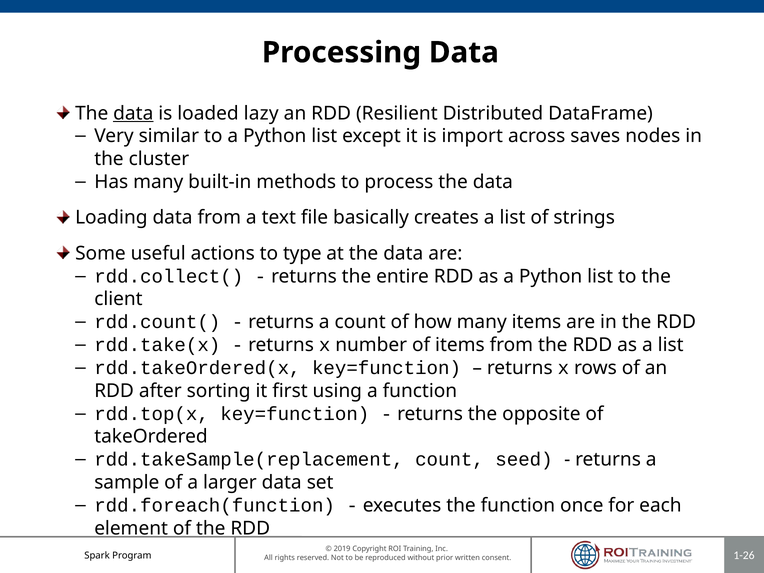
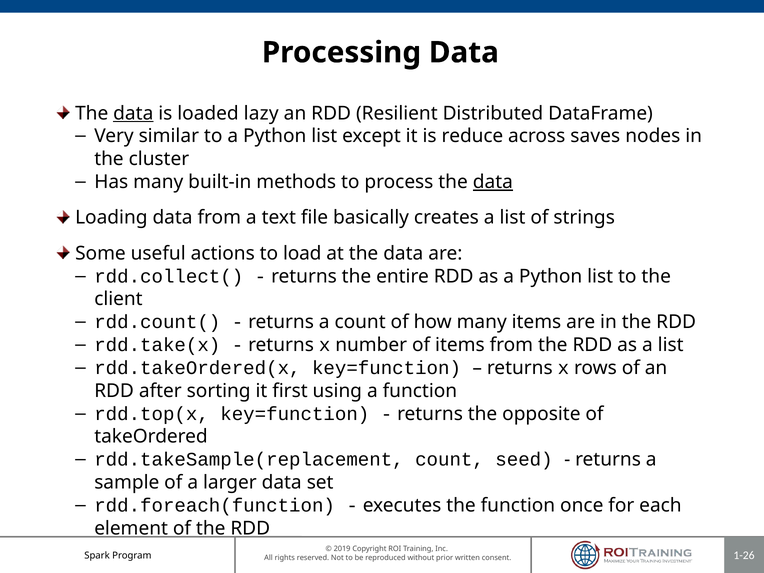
import: import -> reduce
data at (493, 182) underline: none -> present
type: type -> load
